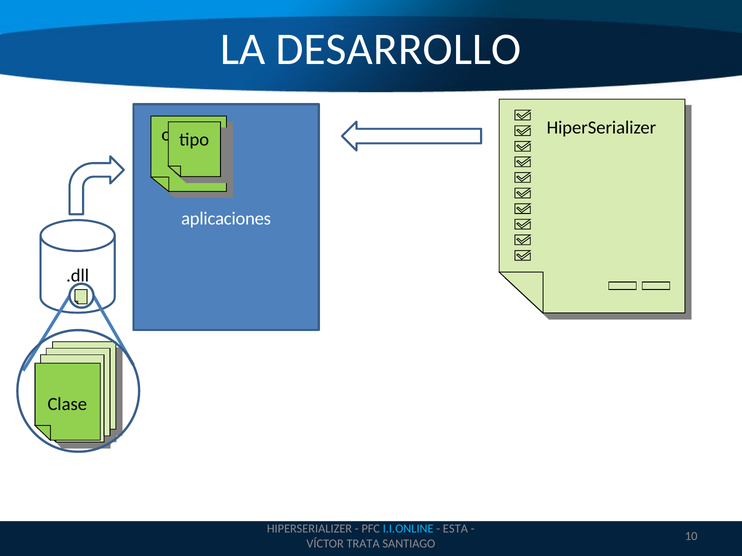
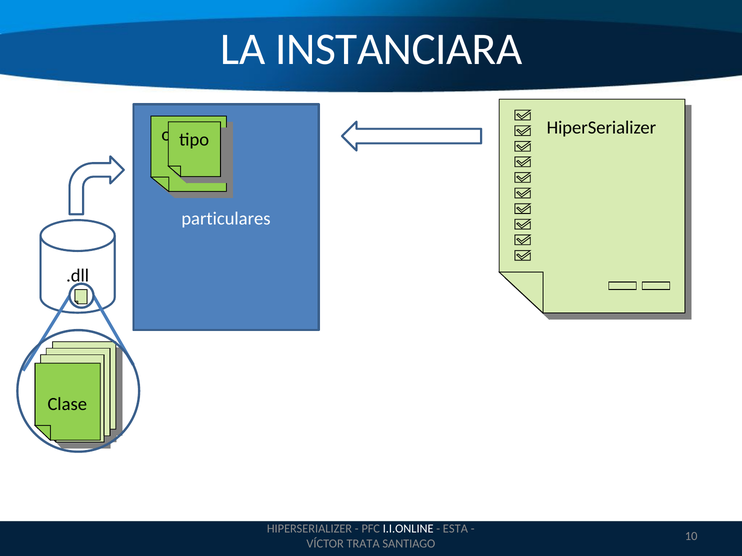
DESARROLLO: DESARROLLO -> INSTANCIARA
aplicaciones: aplicaciones -> particulares
I.I.ONLINE colour: light blue -> white
